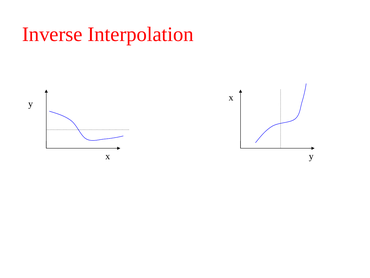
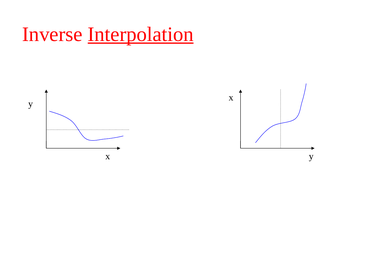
Interpolation underline: none -> present
